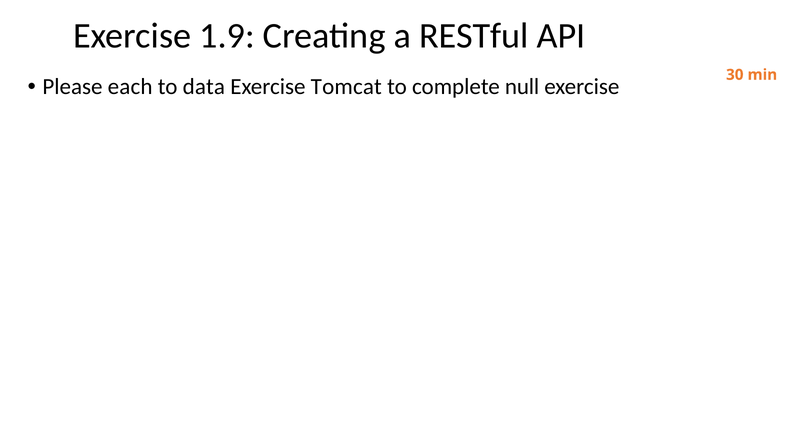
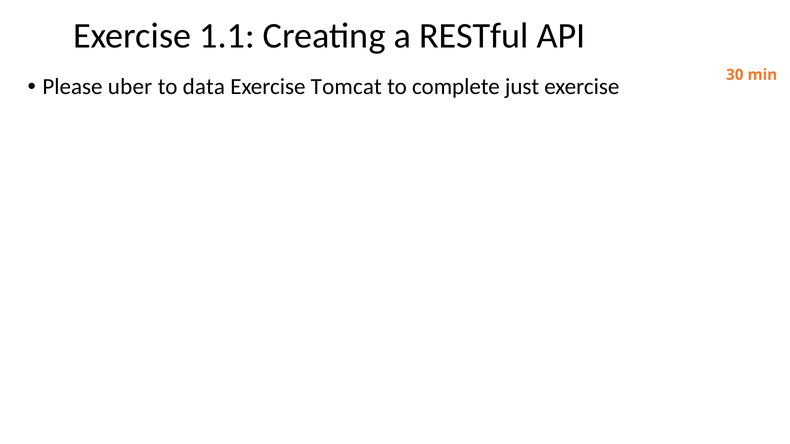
1.9: 1.9 -> 1.1
each: each -> uber
null: null -> just
